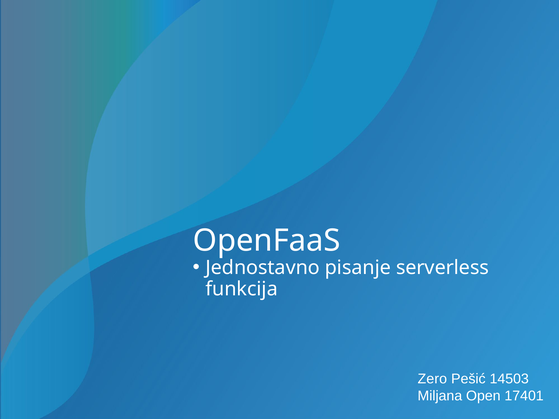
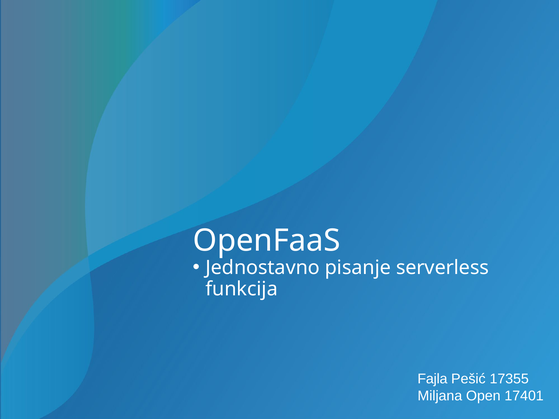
Zero: Zero -> Fajla
14503: 14503 -> 17355
